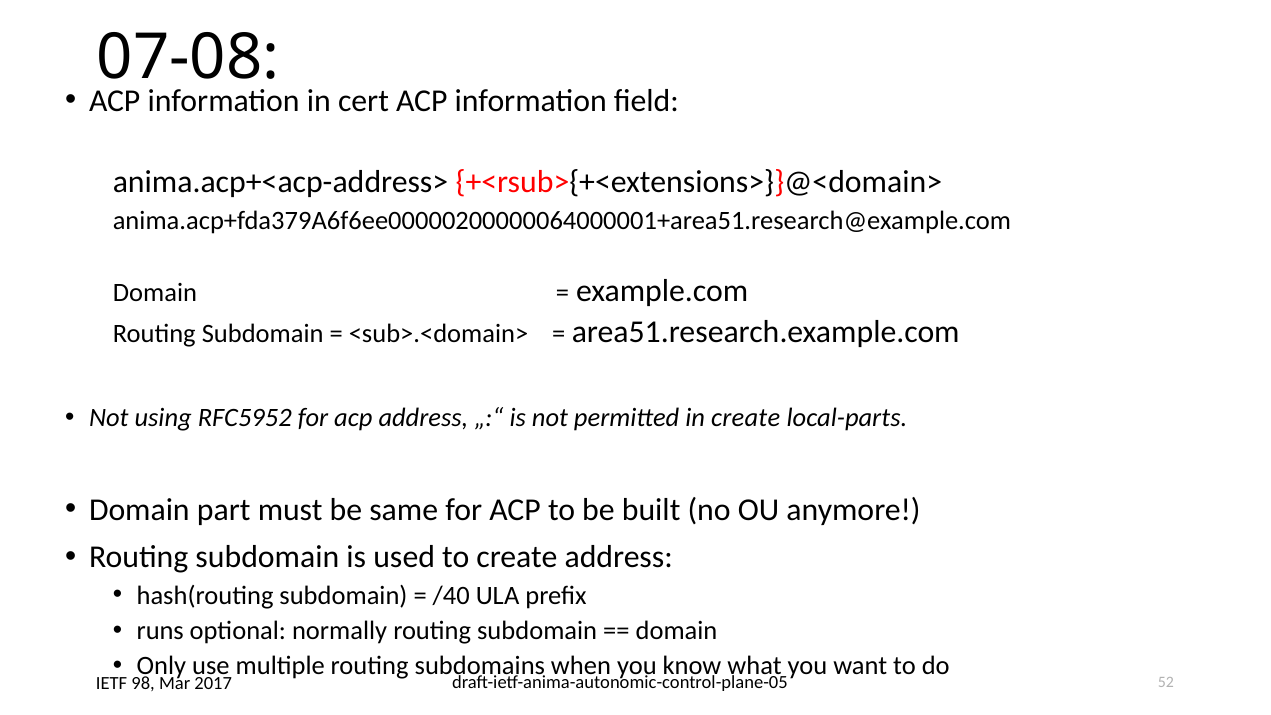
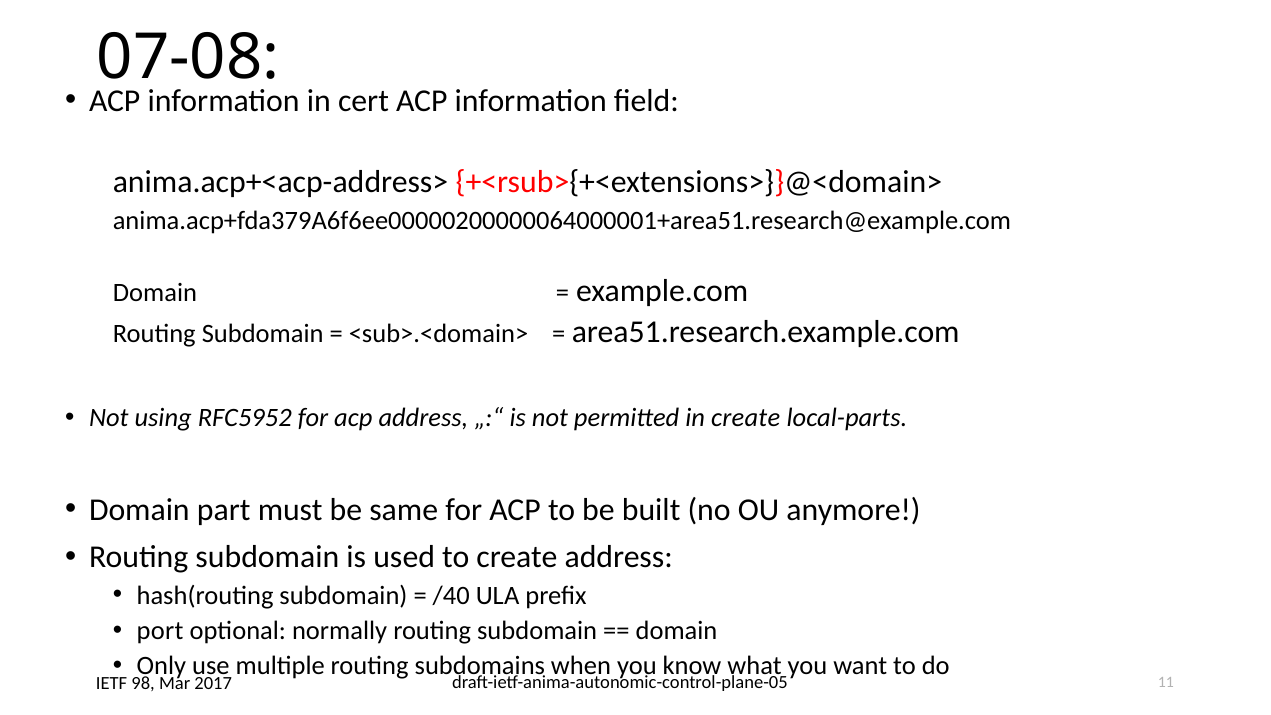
runs: runs -> port
52: 52 -> 11
